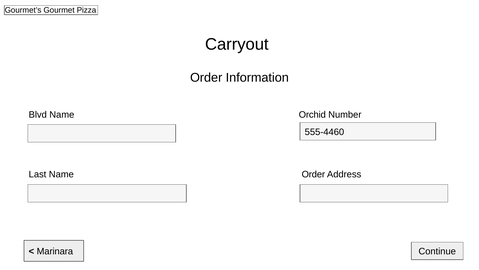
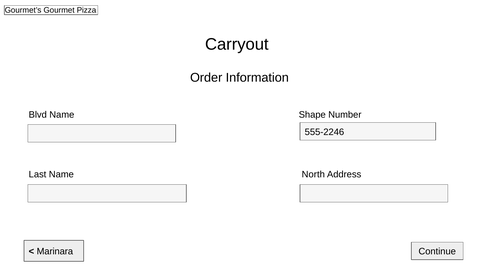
Orchid: Orchid -> Shape
555-4460: 555-4460 -> 555-2246
Name Order: Order -> North
